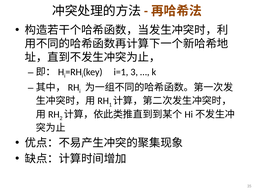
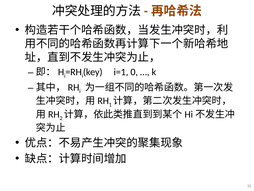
3: 3 -> 0
